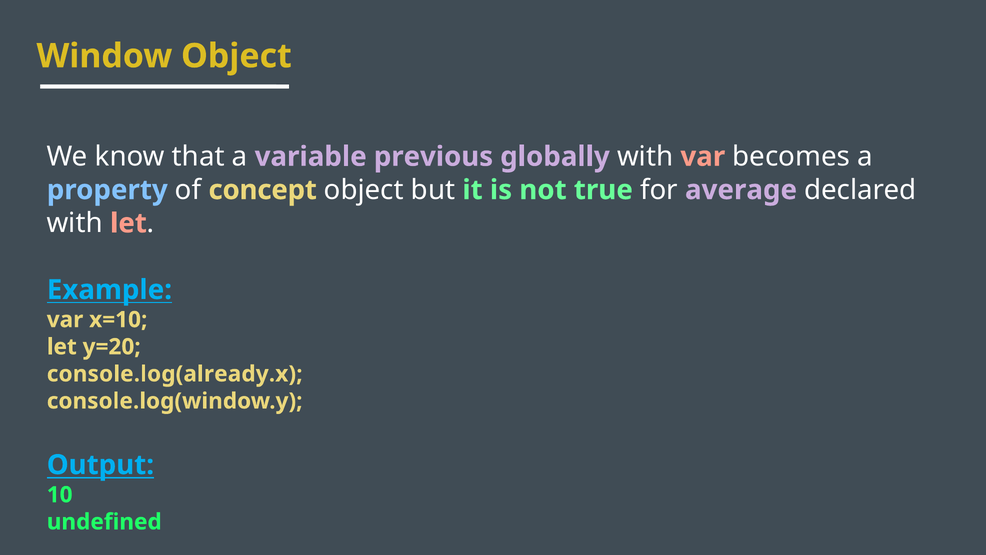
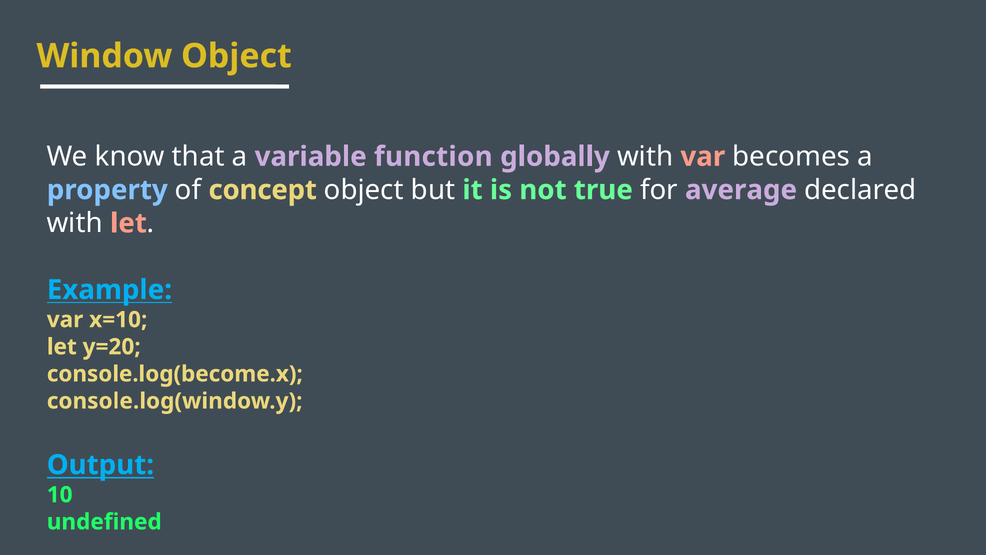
previous: previous -> function
console.log(already.x: console.log(already.x -> console.log(become.x
